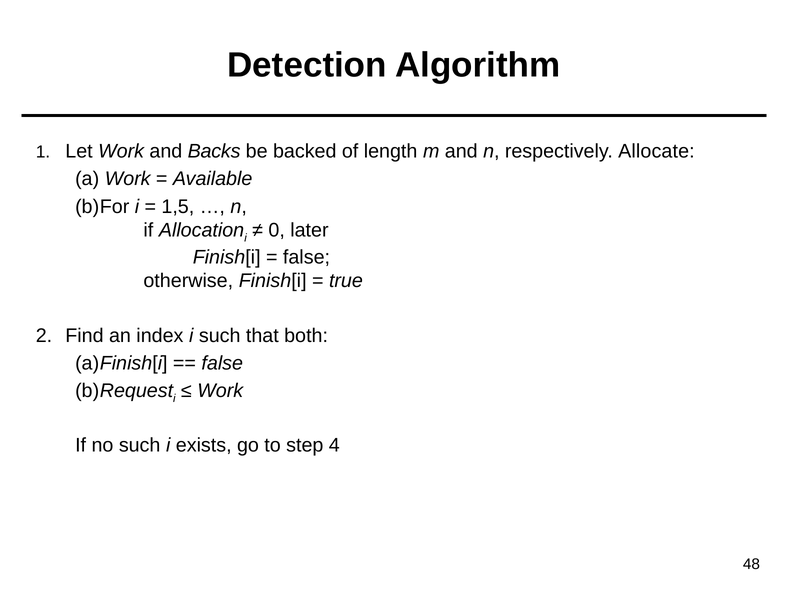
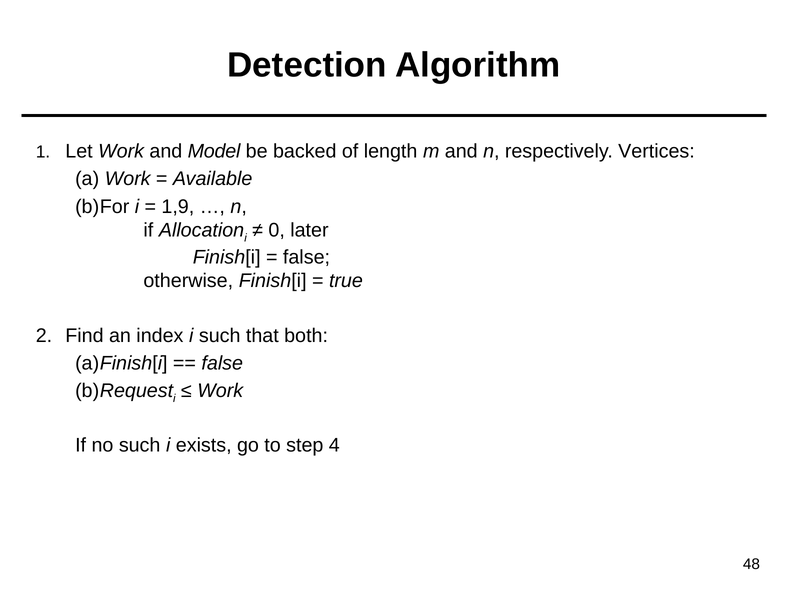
Backs: Backs -> Model
Allocate: Allocate -> Vertices
1,5: 1,5 -> 1,9
